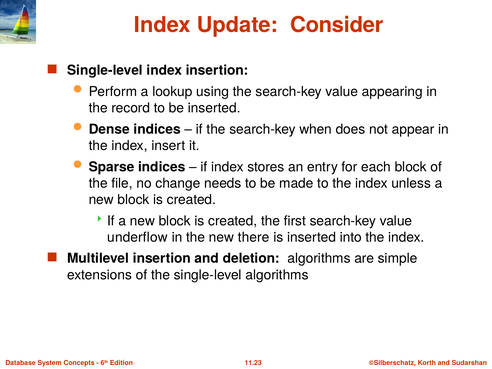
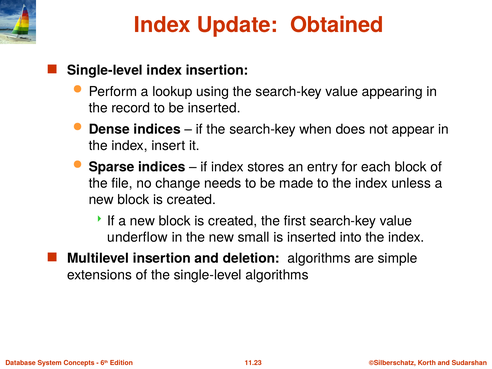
Consider: Consider -> Obtained
there: there -> small
